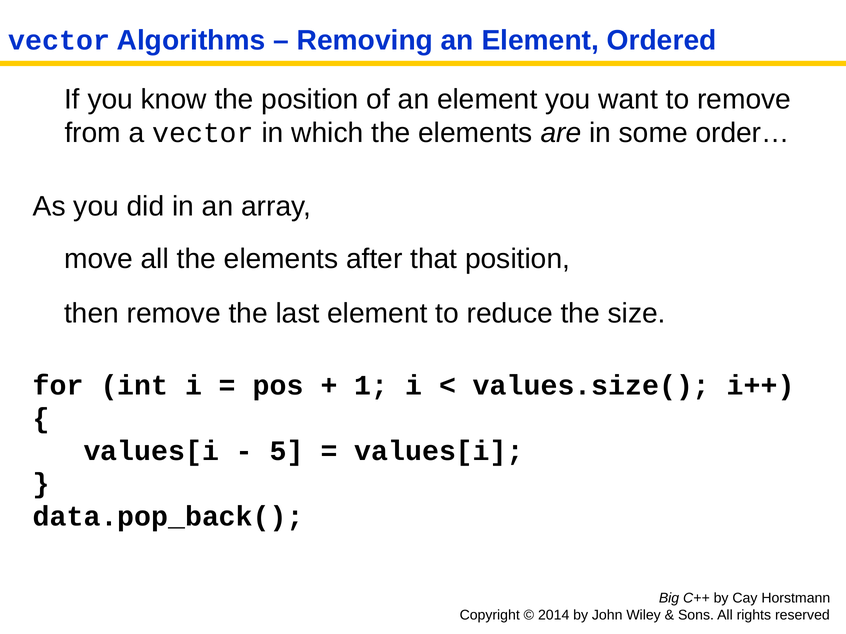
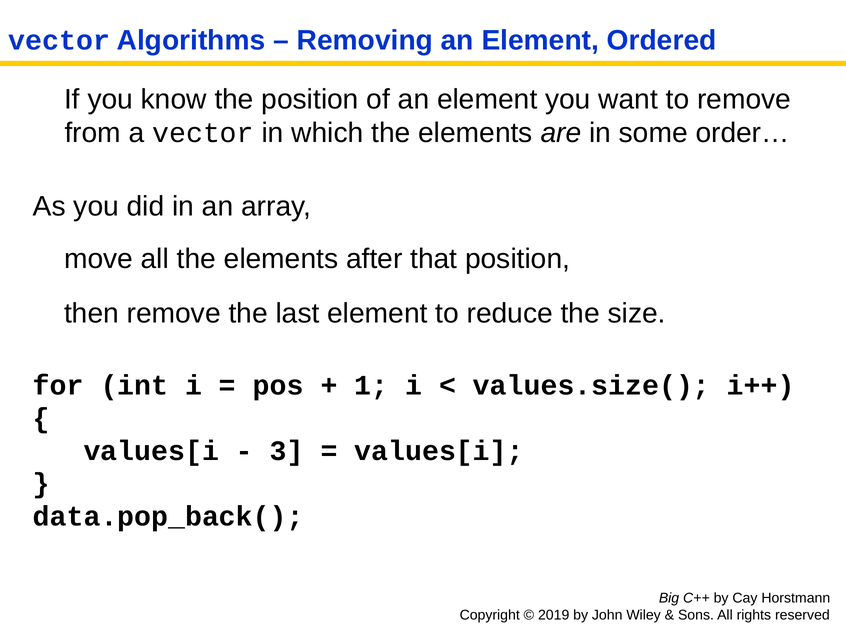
5: 5 -> 3
2014: 2014 -> 2019
